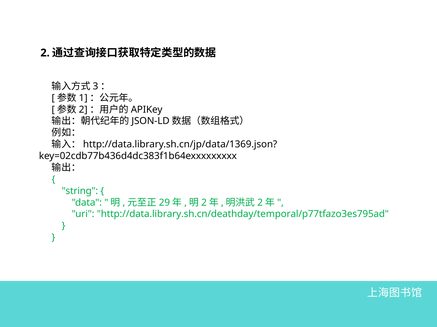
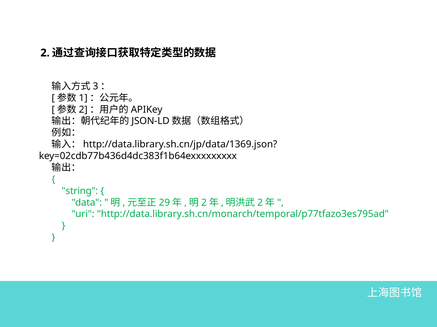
http://data.library.sh.cn/deathday/temporal/p77tfazo3es795ad: http://data.library.sh.cn/deathday/temporal/p77tfazo3es795ad -> http://data.library.sh.cn/monarch/temporal/p77tfazo3es795ad
